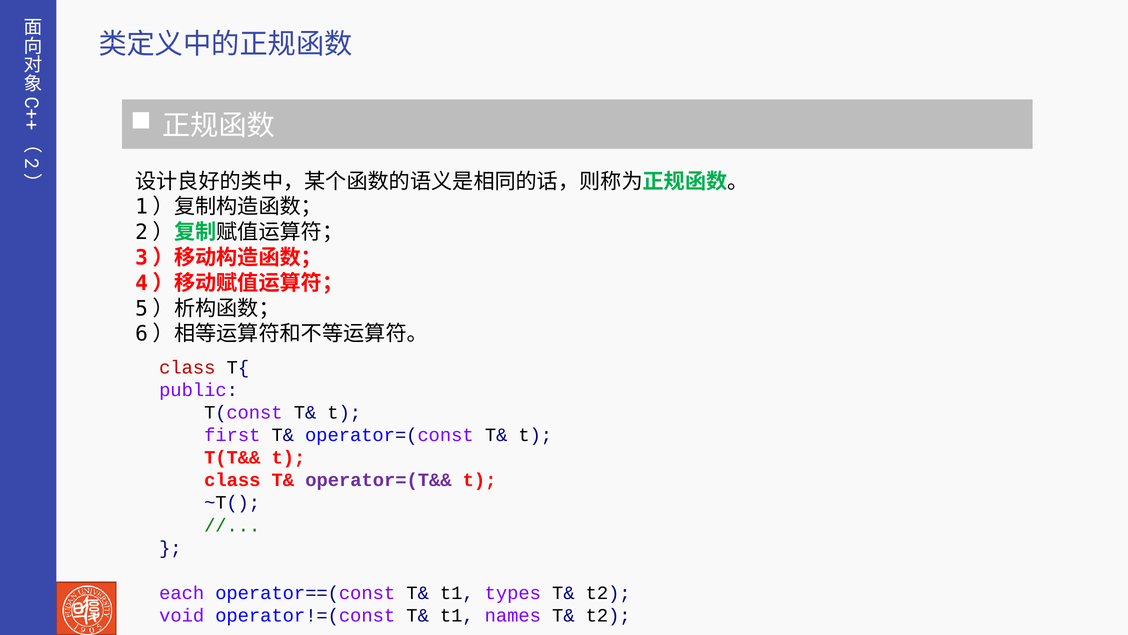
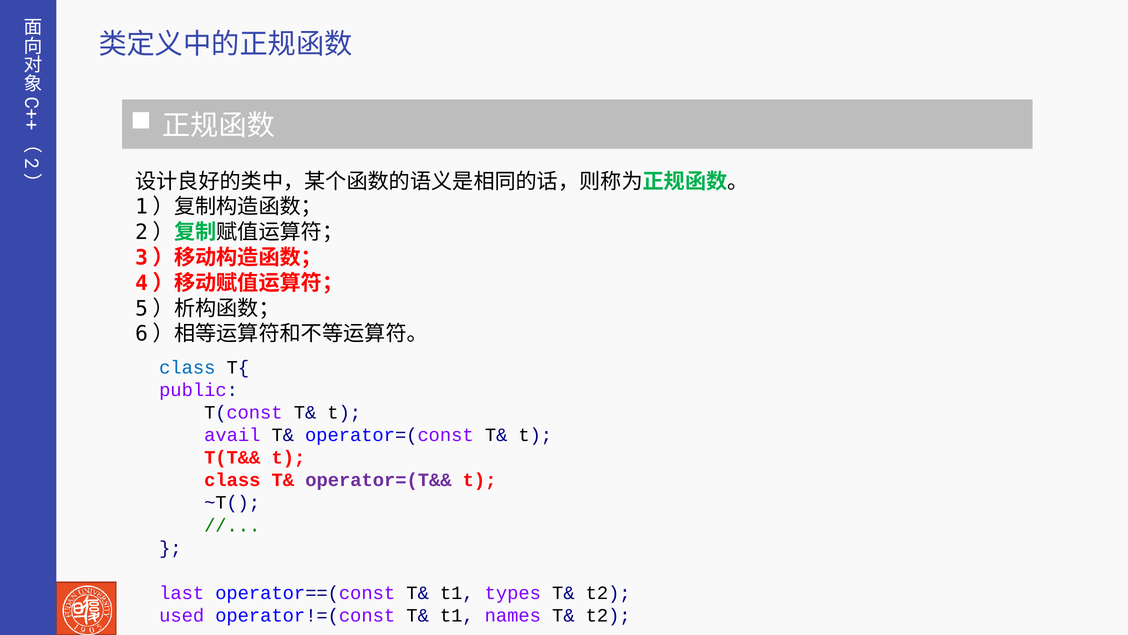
class at (187, 367) colour: red -> blue
first: first -> avail
each: each -> last
void: void -> used
